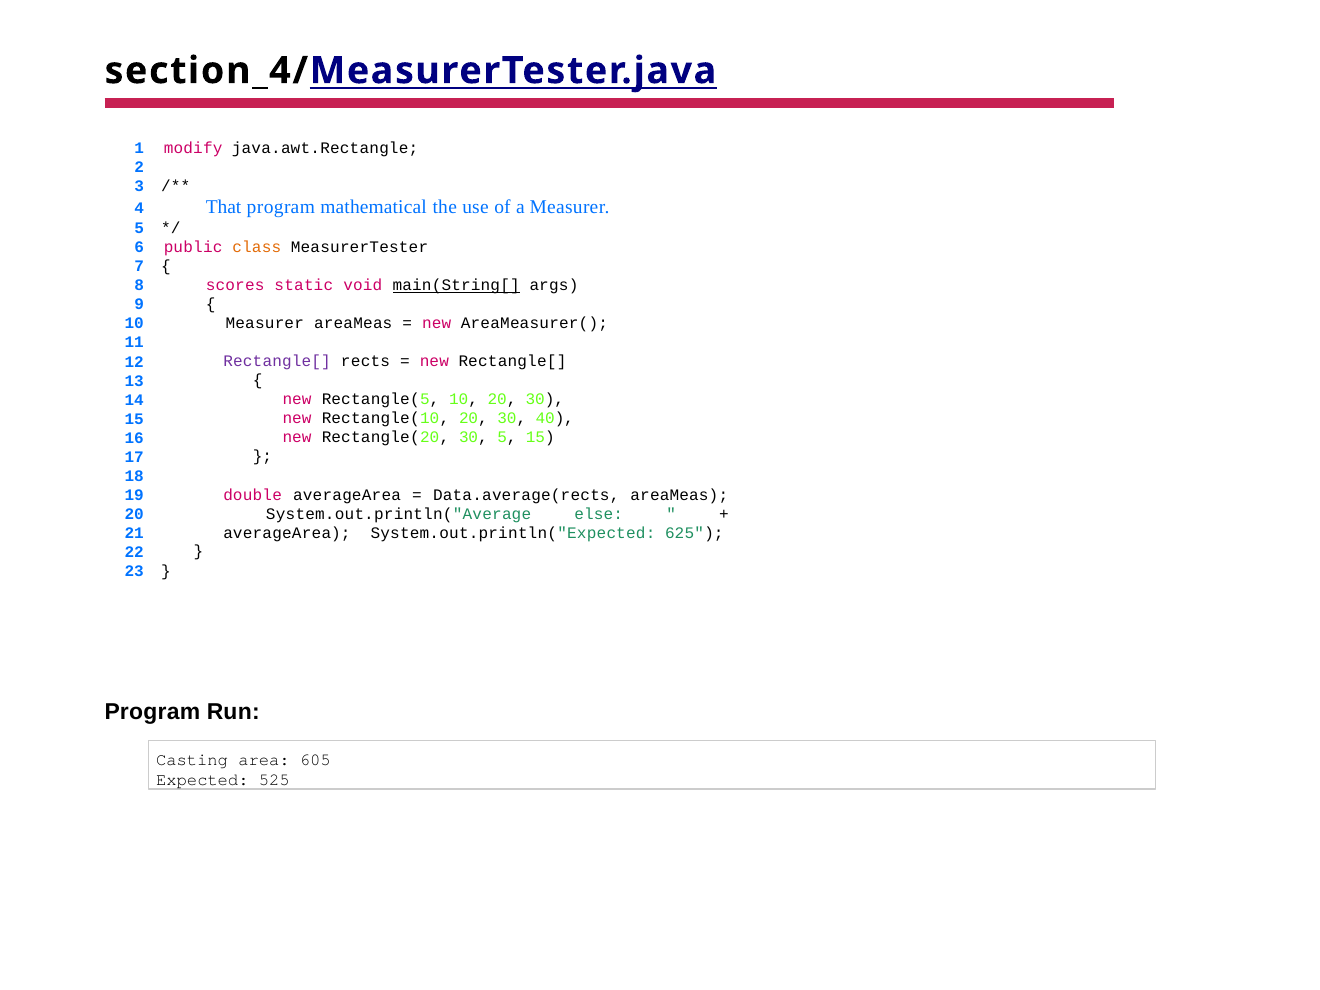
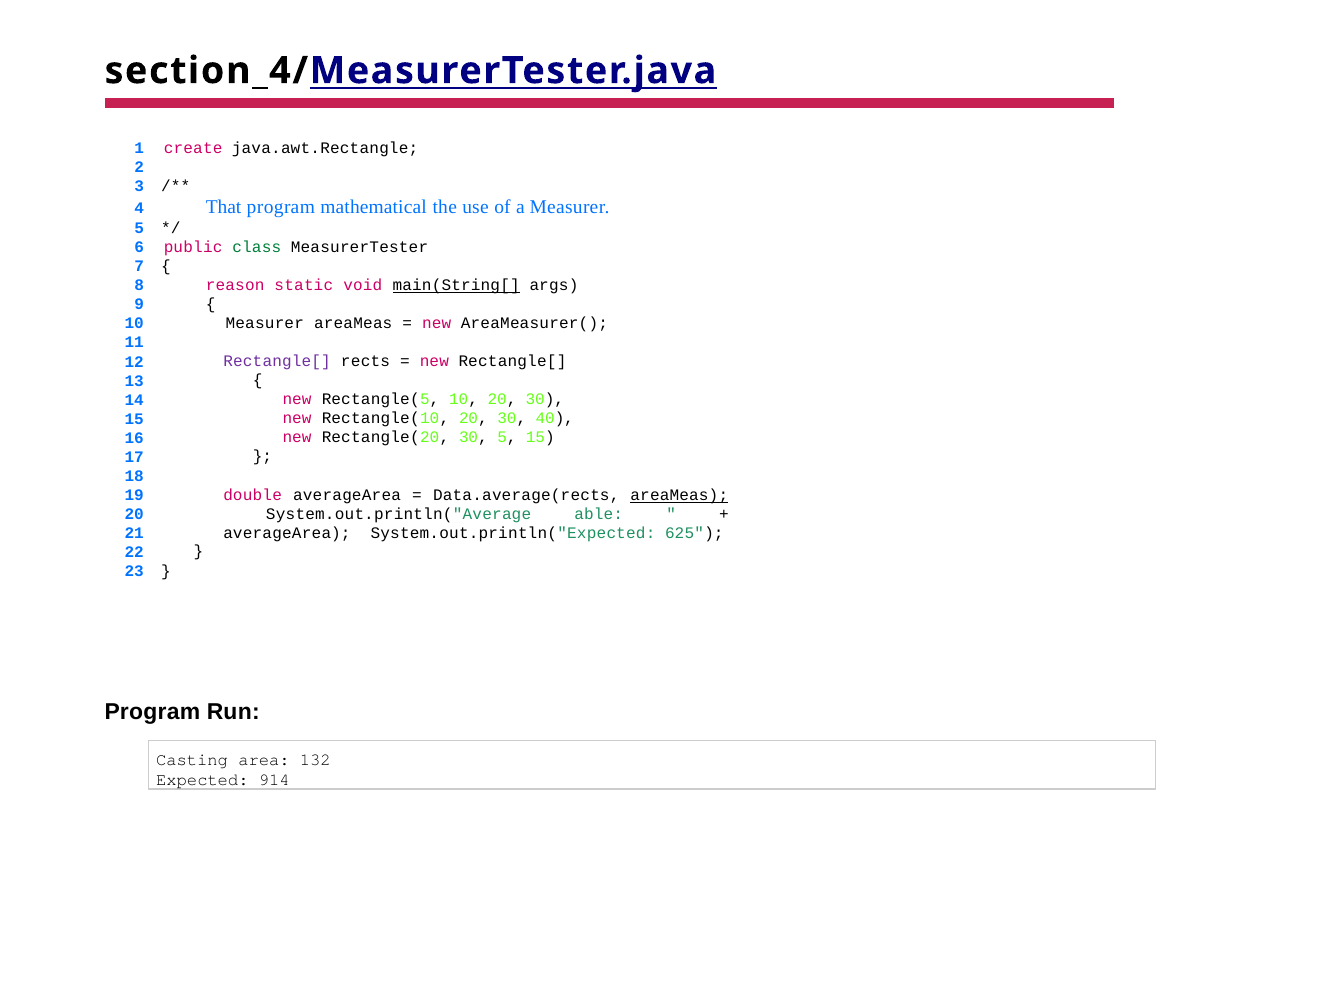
modify: modify -> create
class colour: orange -> green
scores: scores -> reason
areaMeas at (679, 495) underline: none -> present
else: else -> able
605: 605 -> 132
525: 525 -> 914
